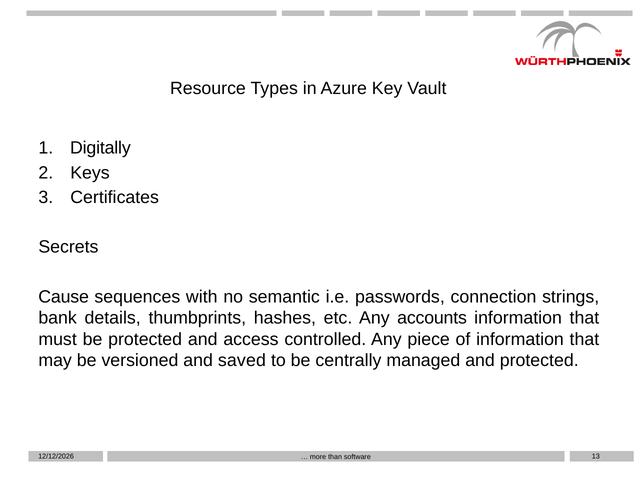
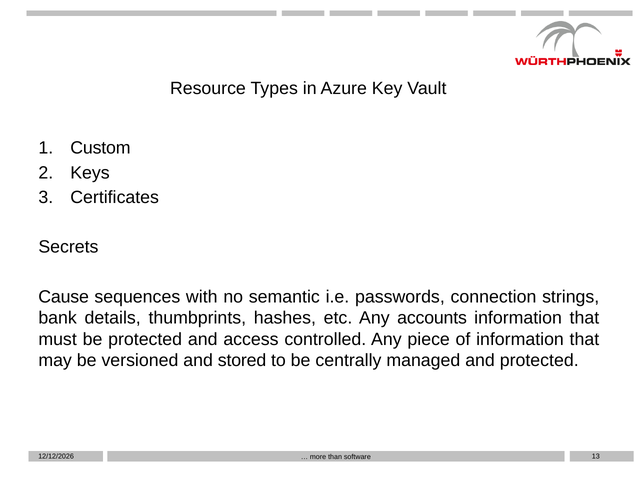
Digitally: Digitally -> Custom
saved: saved -> stored
